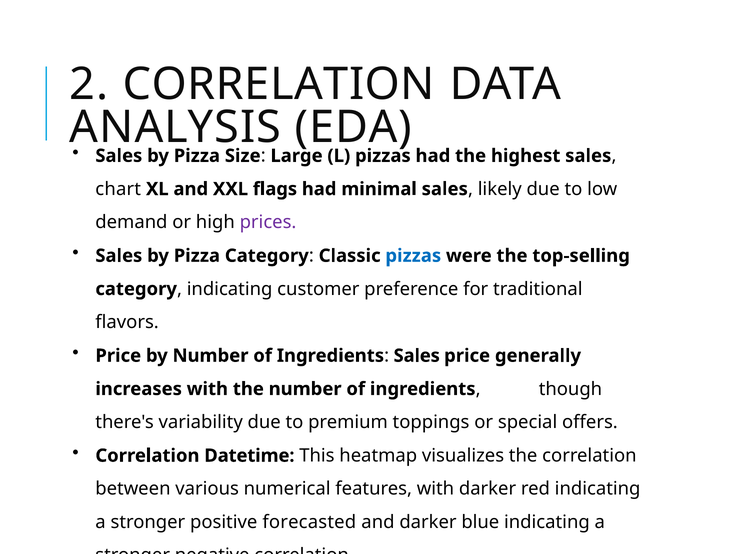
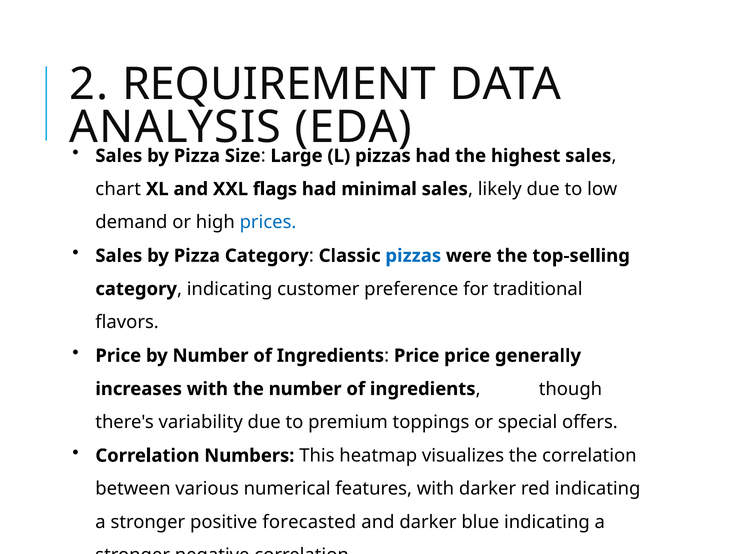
2 CORRELATION: CORRELATION -> REQUIREMENT
prices colour: purple -> blue
Sales at (417, 356): Sales -> Price
Datetime: Datetime -> Numbers
